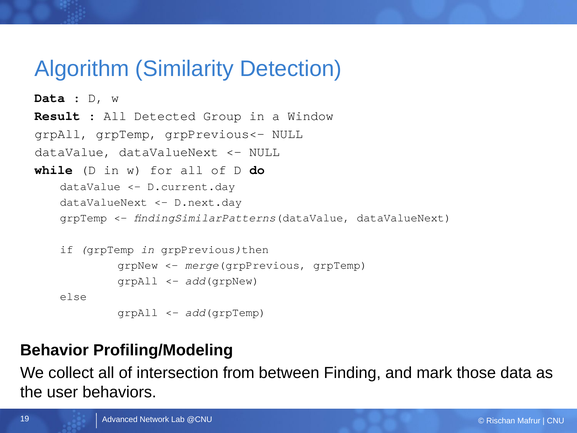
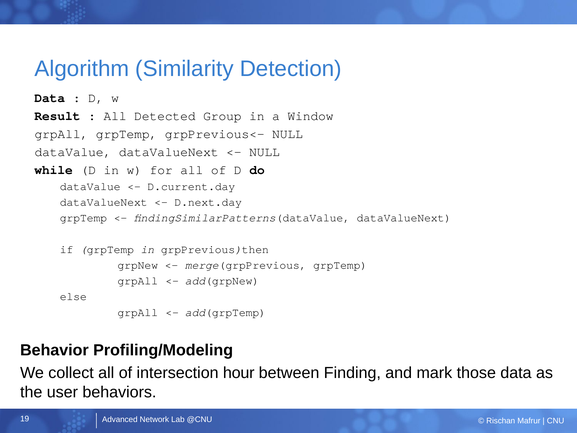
from: from -> hour
